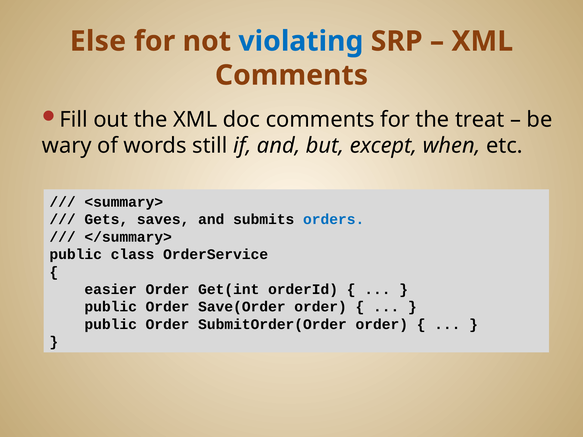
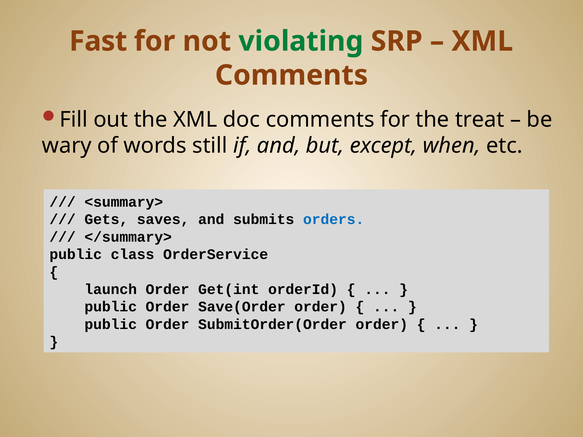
Else: Else -> Fast
violating colour: blue -> green
easier: easier -> launch
